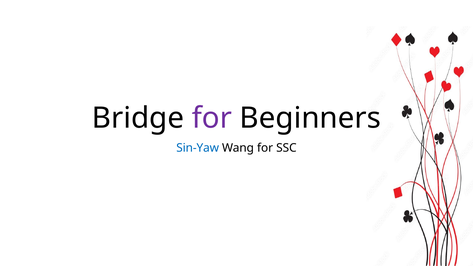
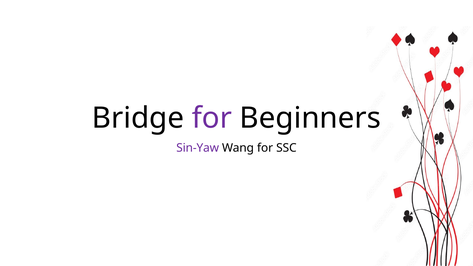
Sin-Yaw colour: blue -> purple
